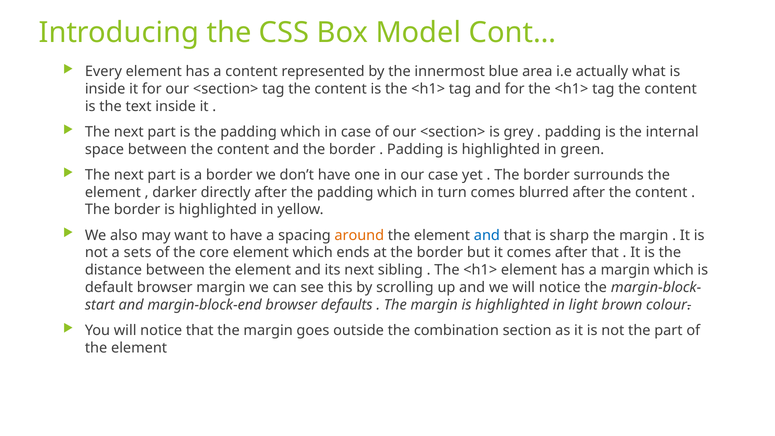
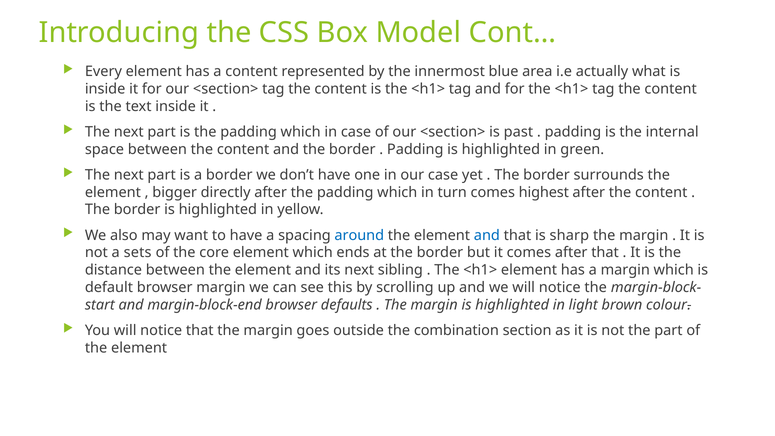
grey: grey -> past
darker: darker -> bigger
blurred: blurred -> highest
around colour: orange -> blue
